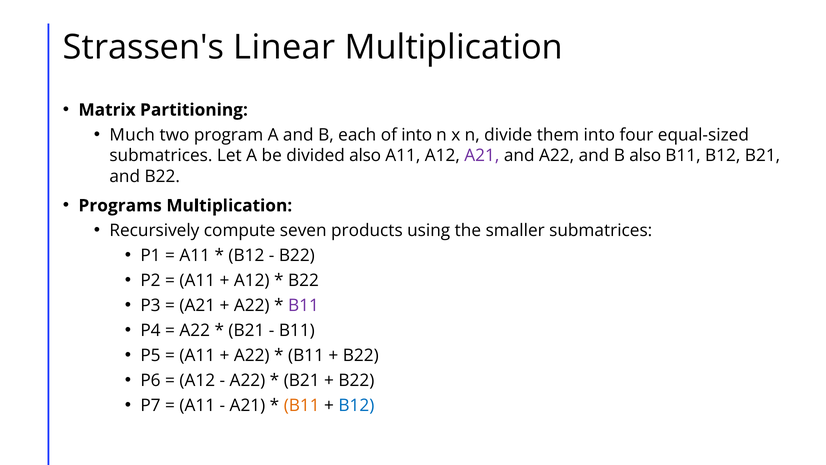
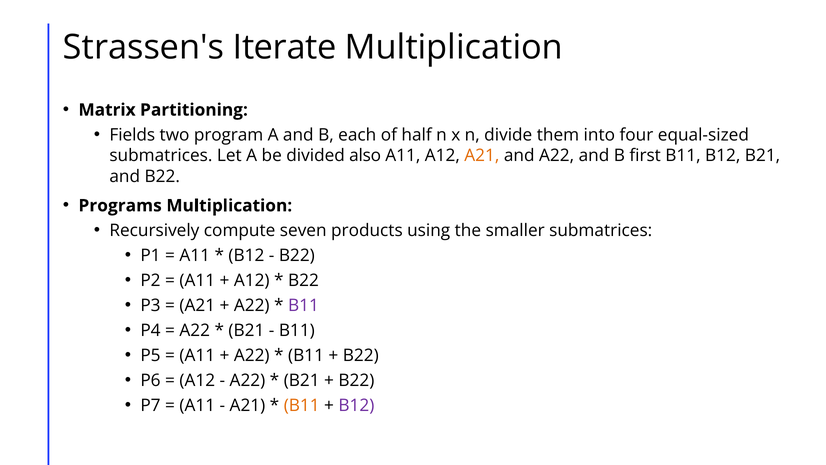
Linear: Linear -> Iterate
Much: Much -> Fields
of into: into -> half
A21 at (482, 156) colour: purple -> orange
B also: also -> first
B12 at (356, 405) colour: blue -> purple
